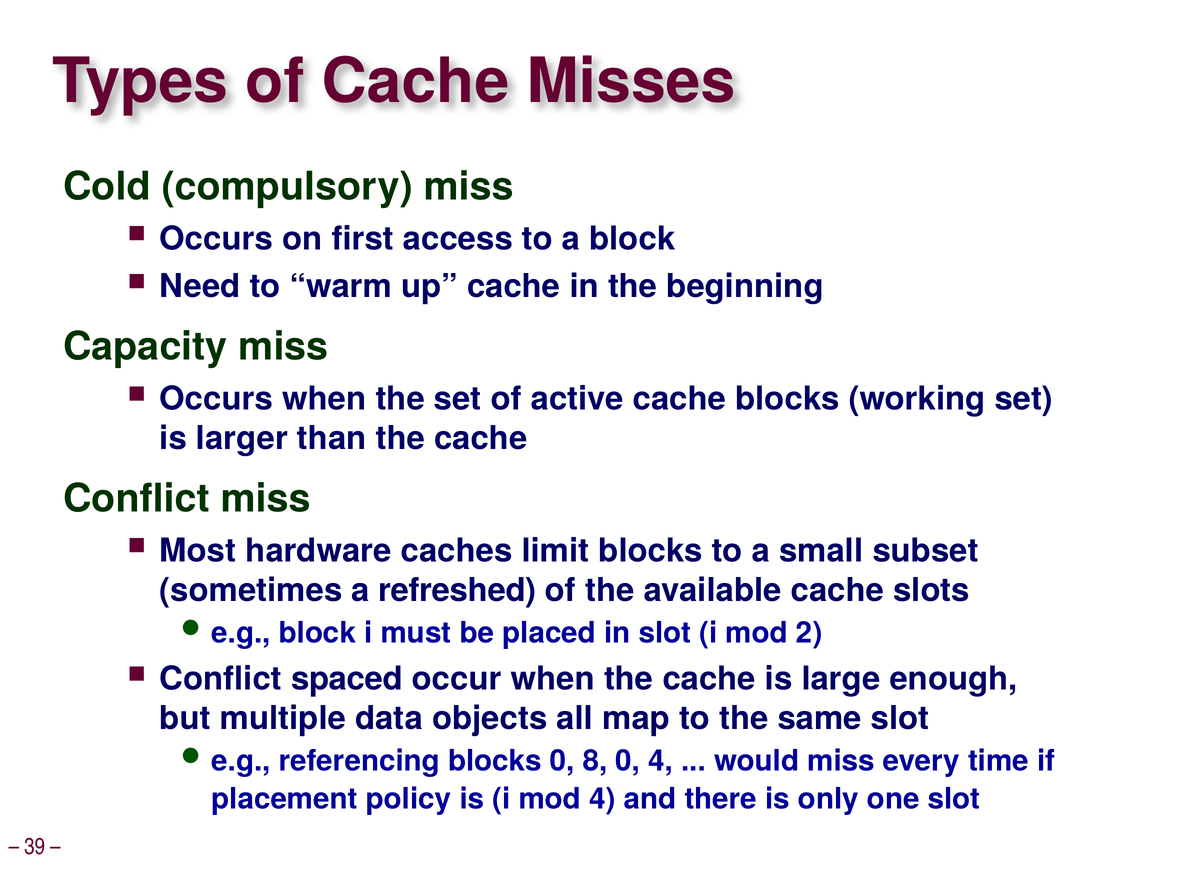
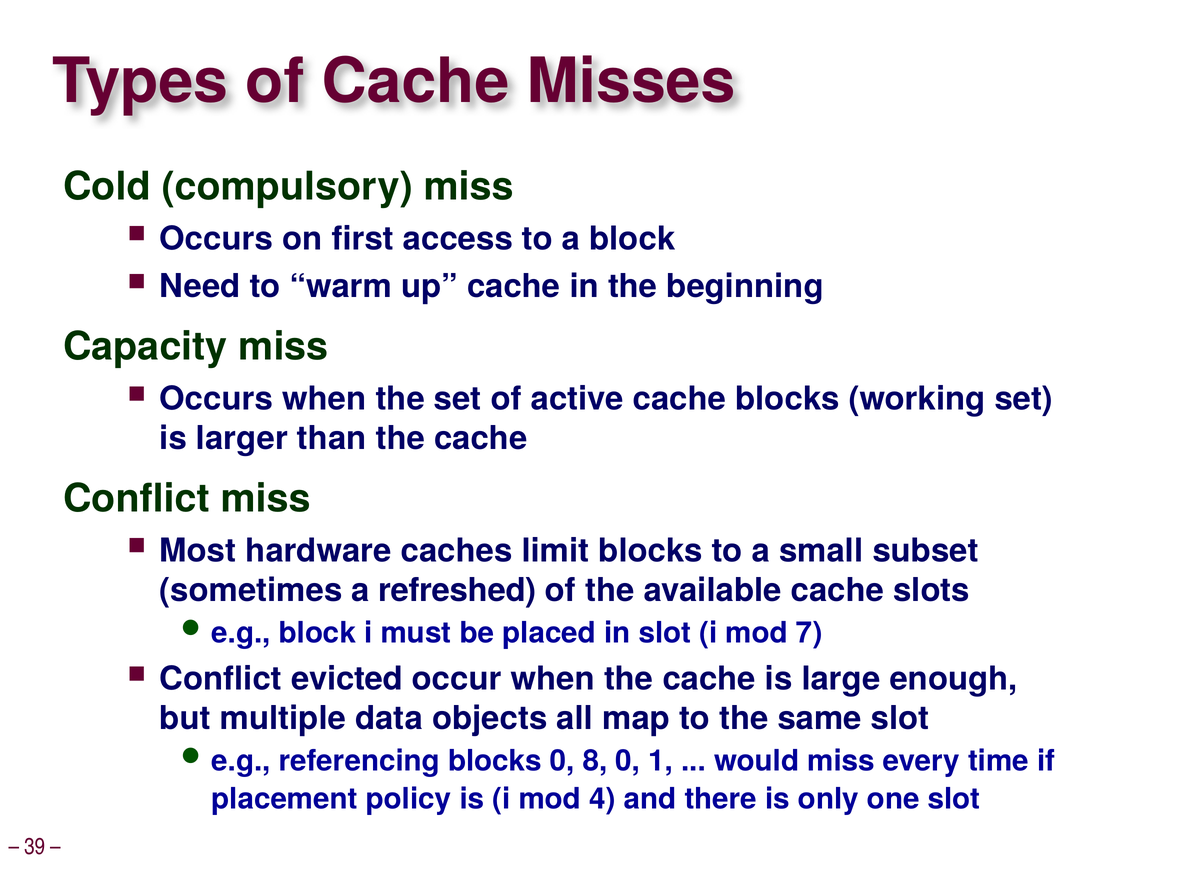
2: 2 -> 7
spaced: spaced -> evicted
0 4: 4 -> 1
